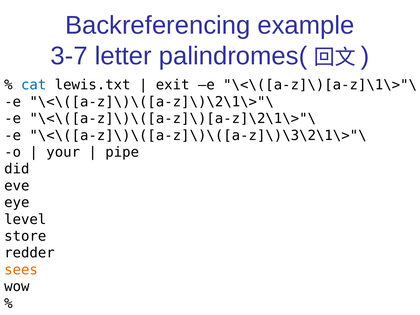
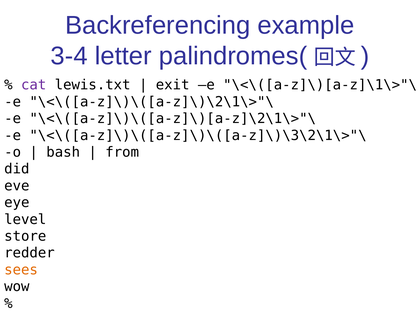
3-7: 3-7 -> 3-4
cat colour: blue -> purple
your: your -> bash
pipe: pipe -> from
